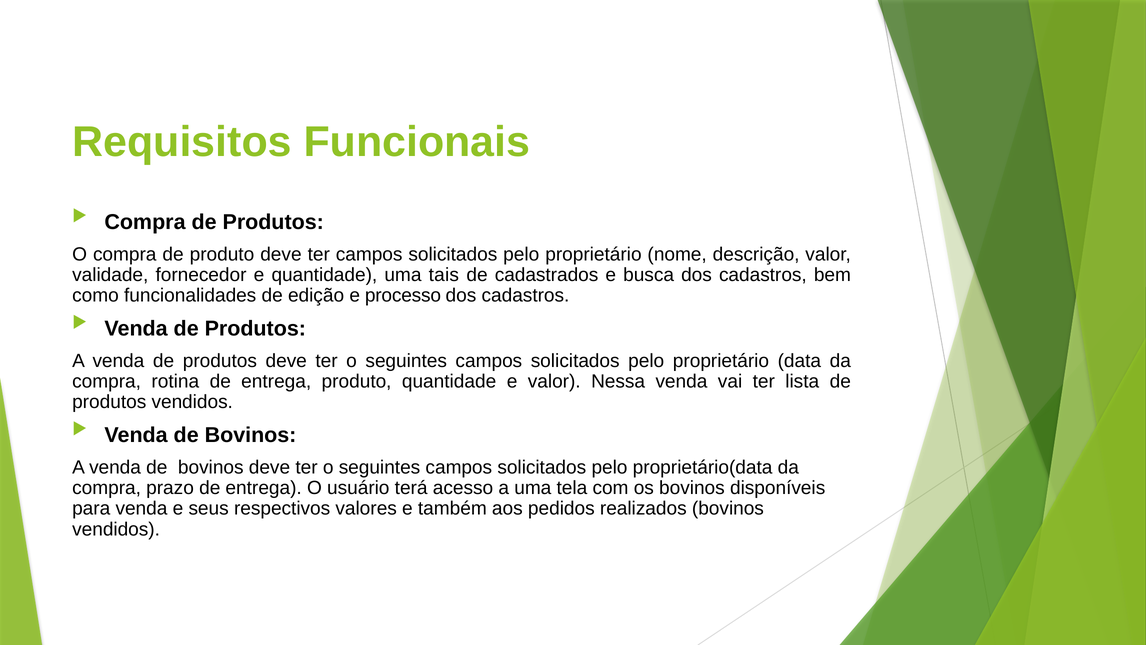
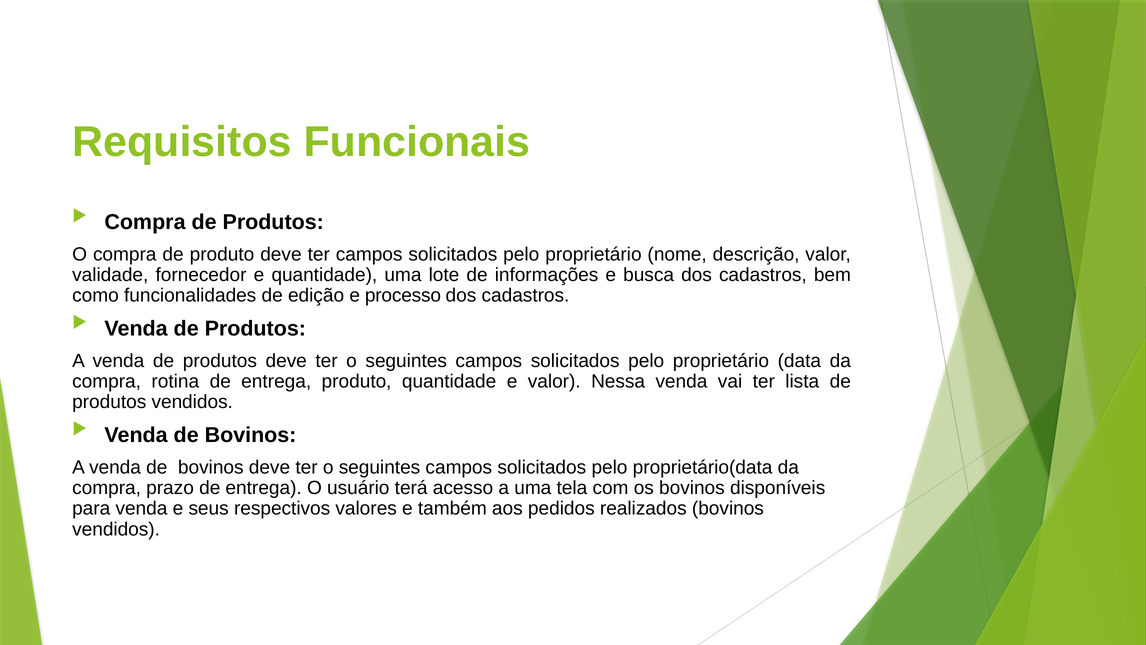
tais: tais -> lote
cadastrados: cadastrados -> informações
